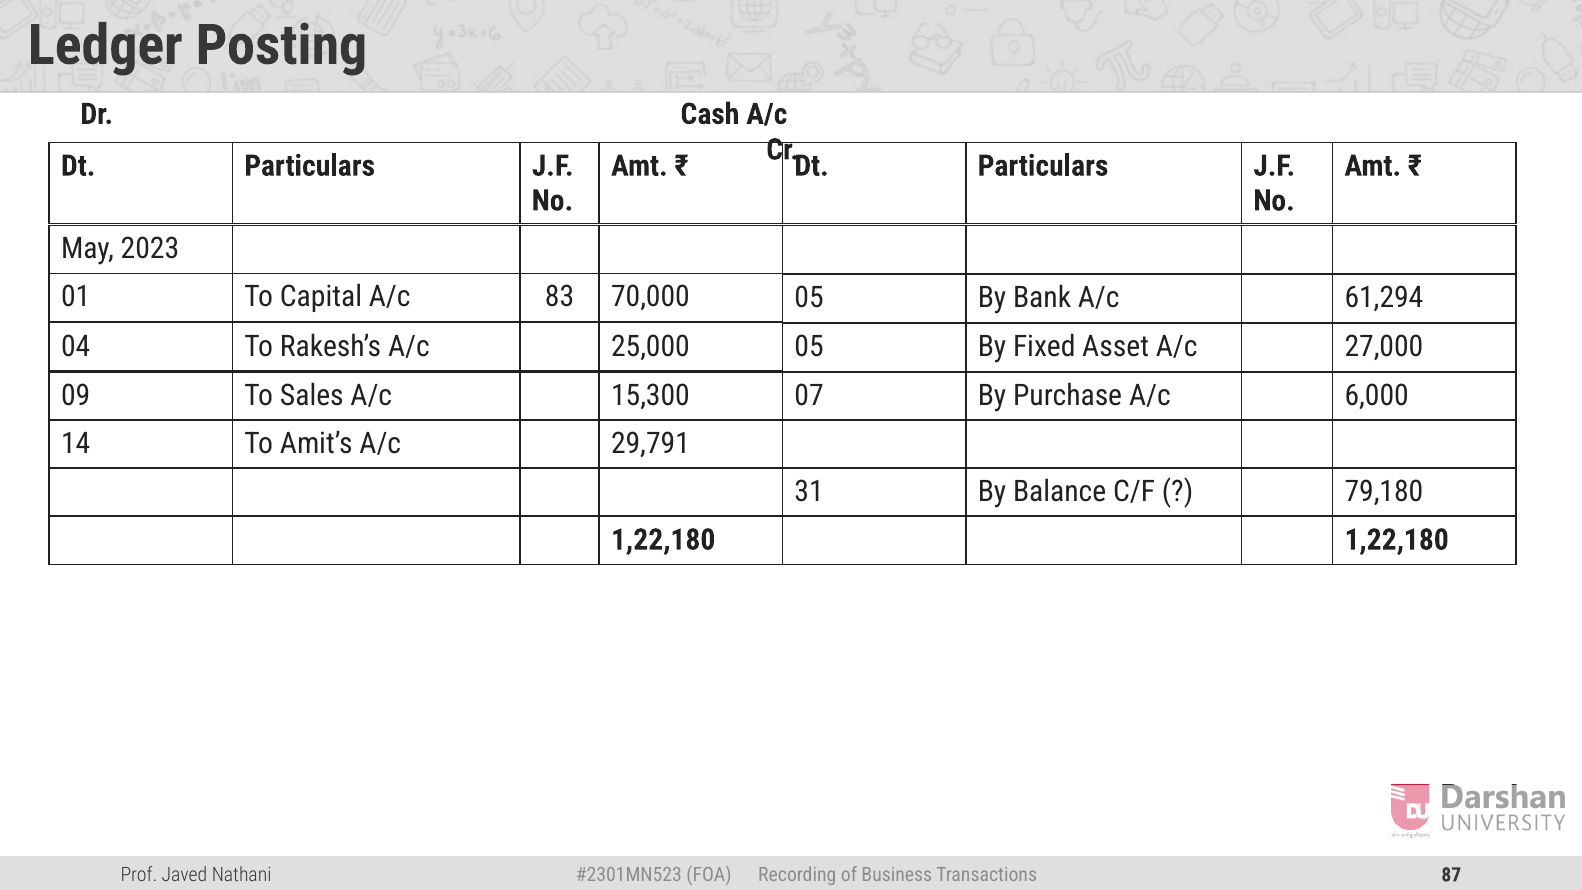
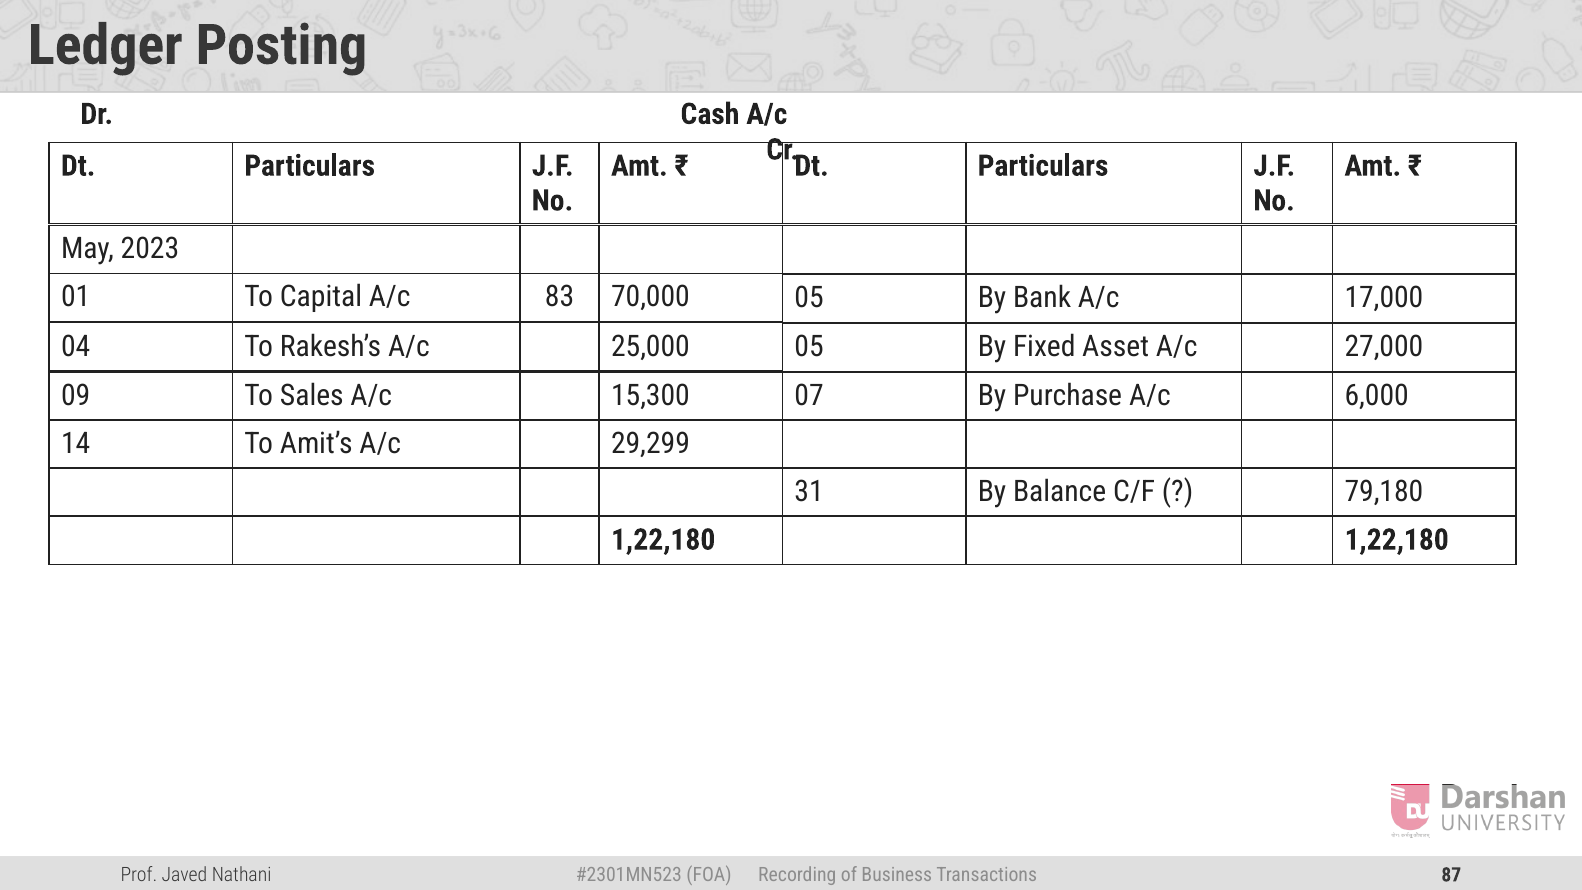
61,294: 61,294 -> 17,000
29,791: 29,791 -> 29,299
